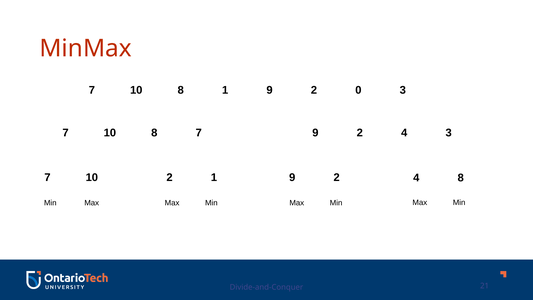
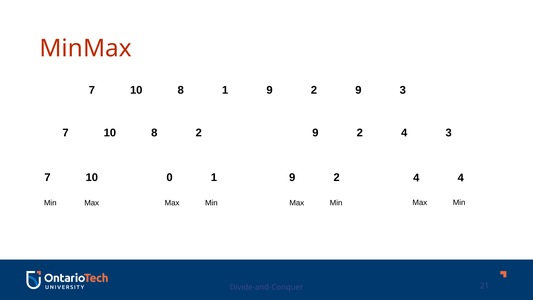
9 2 0: 0 -> 9
8 7: 7 -> 2
10 2: 2 -> 0
4 8: 8 -> 4
